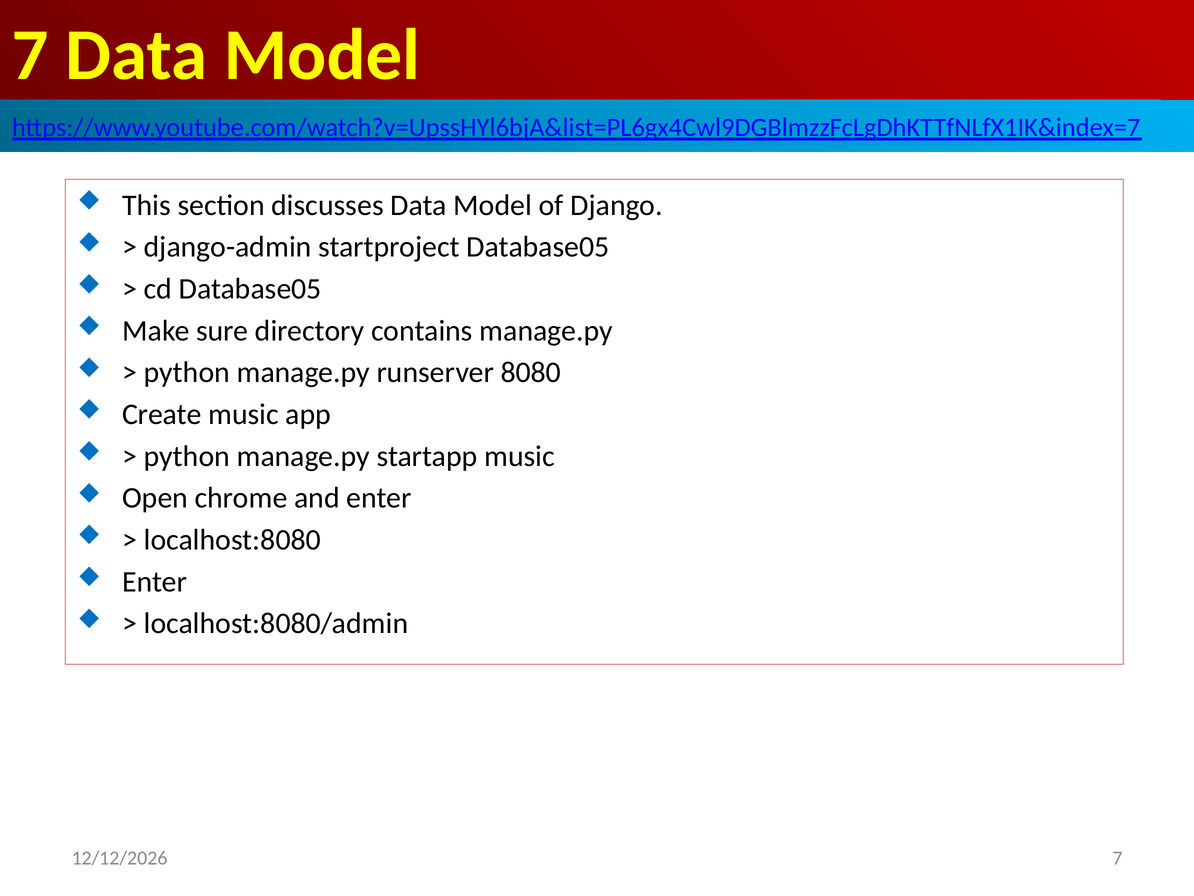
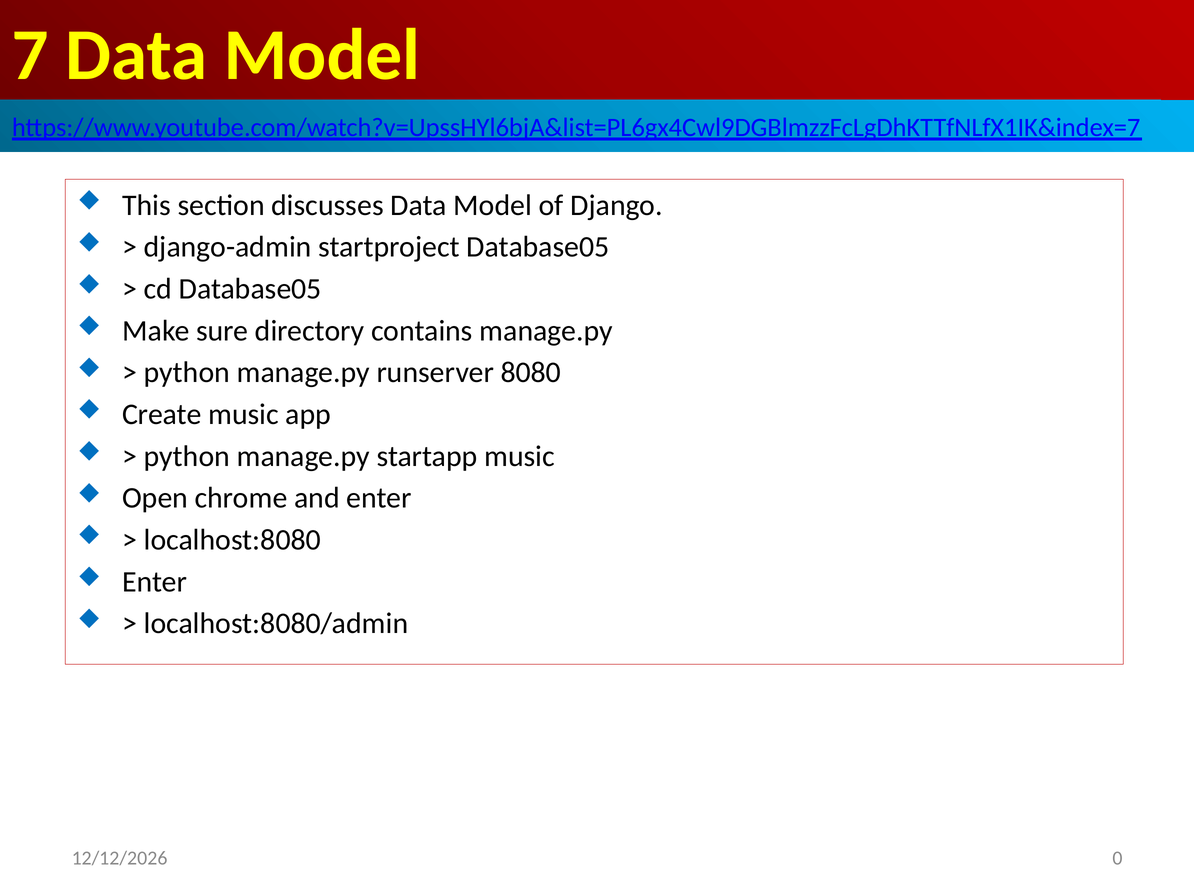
7 at (1117, 858): 7 -> 0
